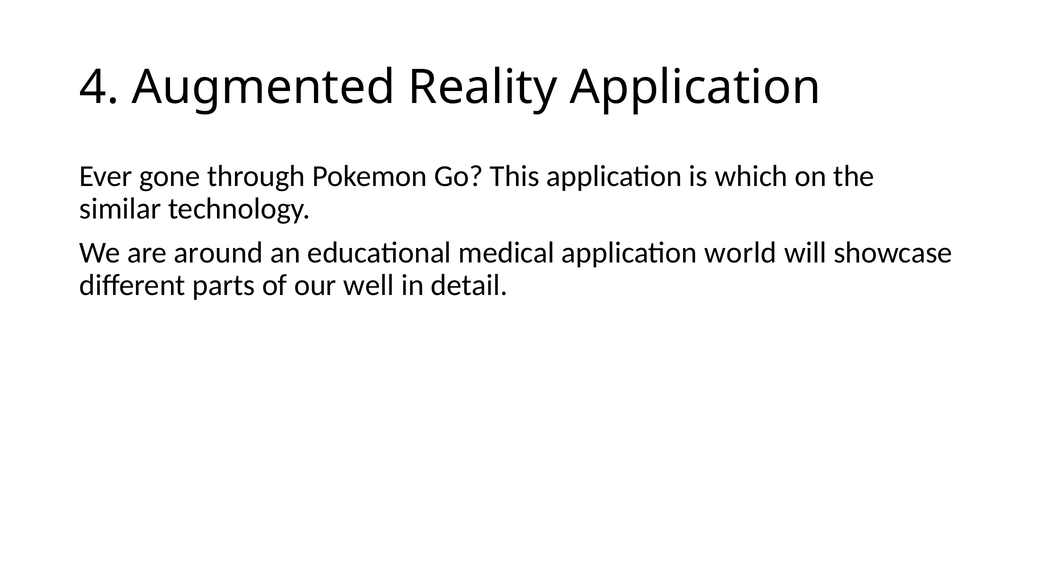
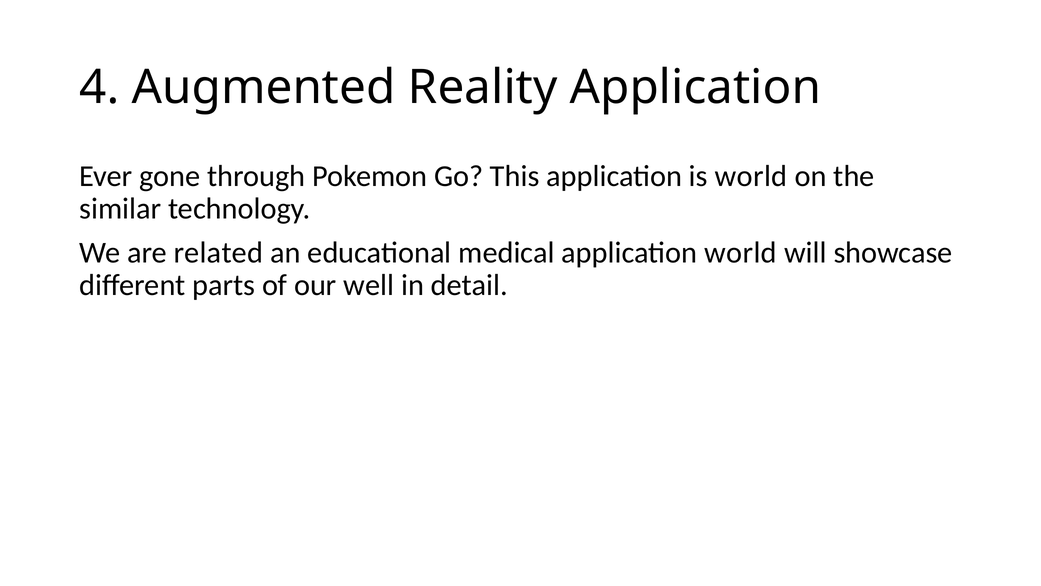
is which: which -> world
around: around -> related
